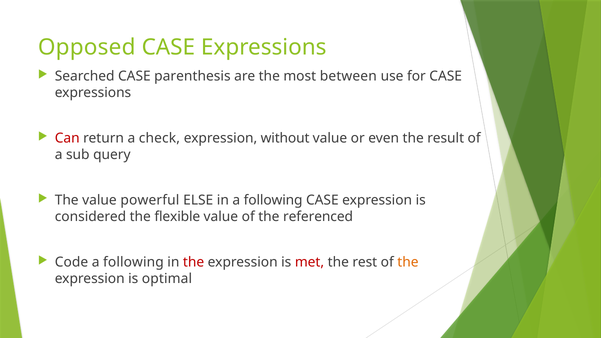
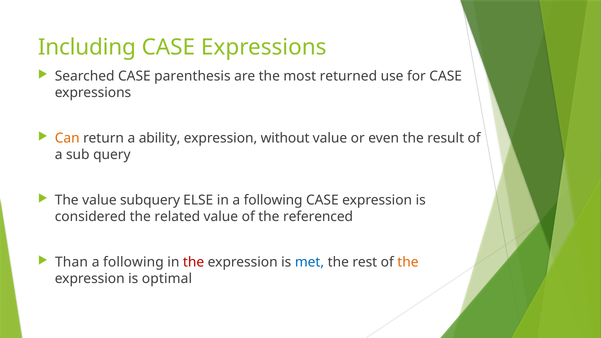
Opposed: Opposed -> Including
between: between -> returned
Can colour: red -> orange
check: check -> ability
powerful: powerful -> subquery
flexible: flexible -> related
Code: Code -> Than
met colour: red -> blue
